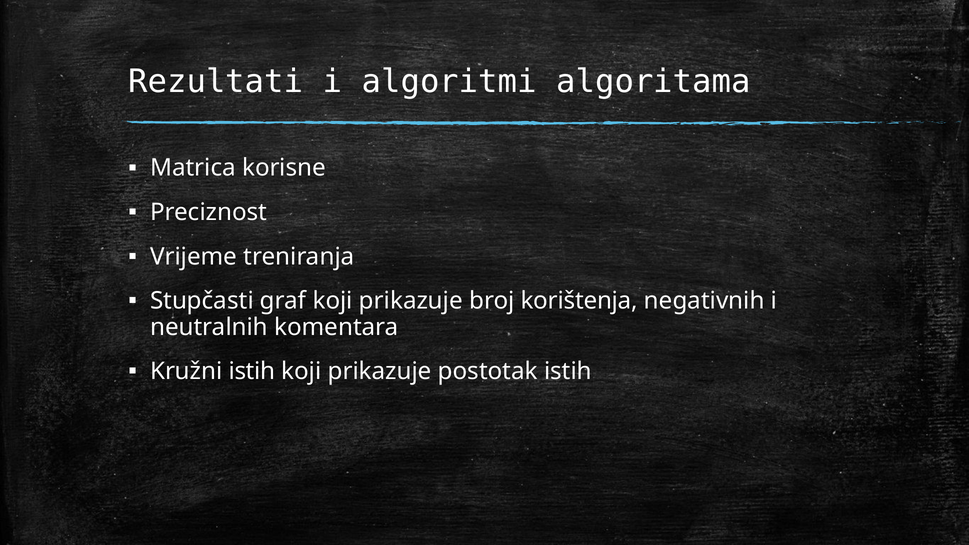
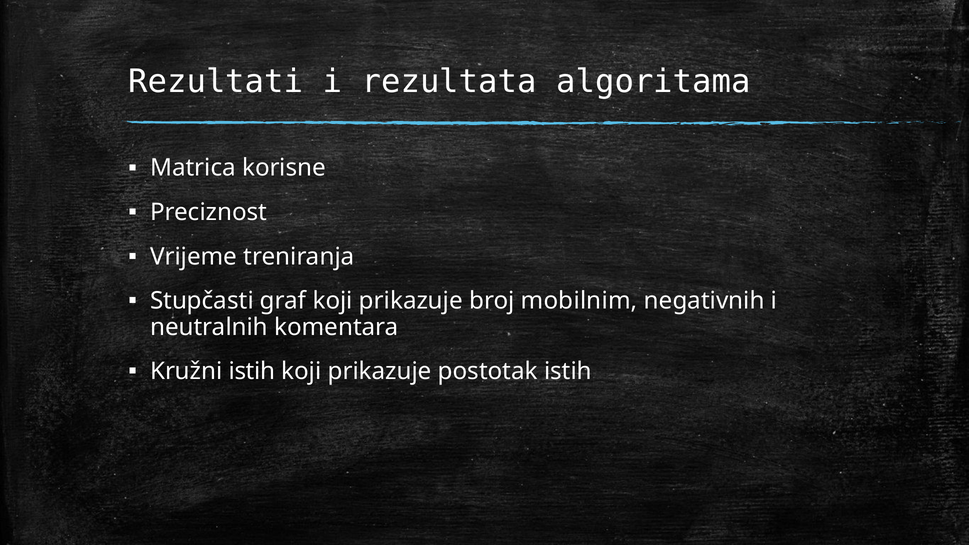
algoritmi: algoritmi -> rezultata
korištenja: korištenja -> mobilnim
